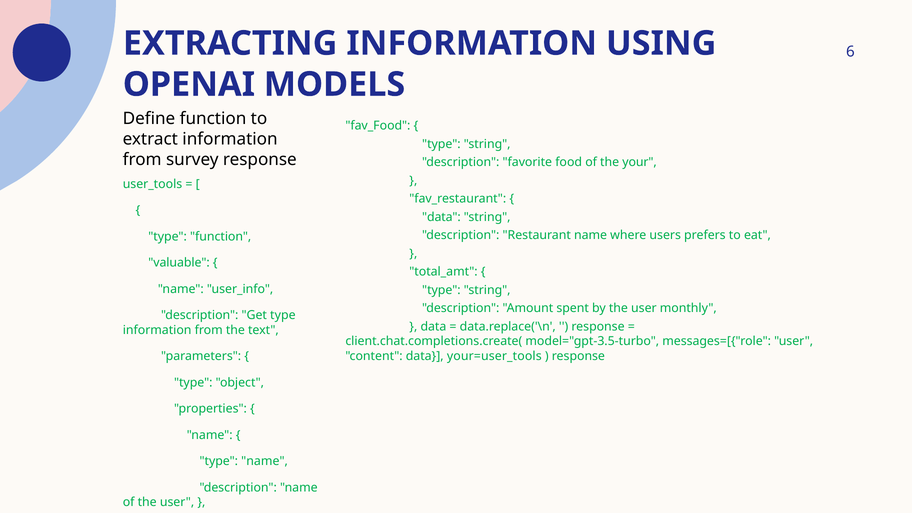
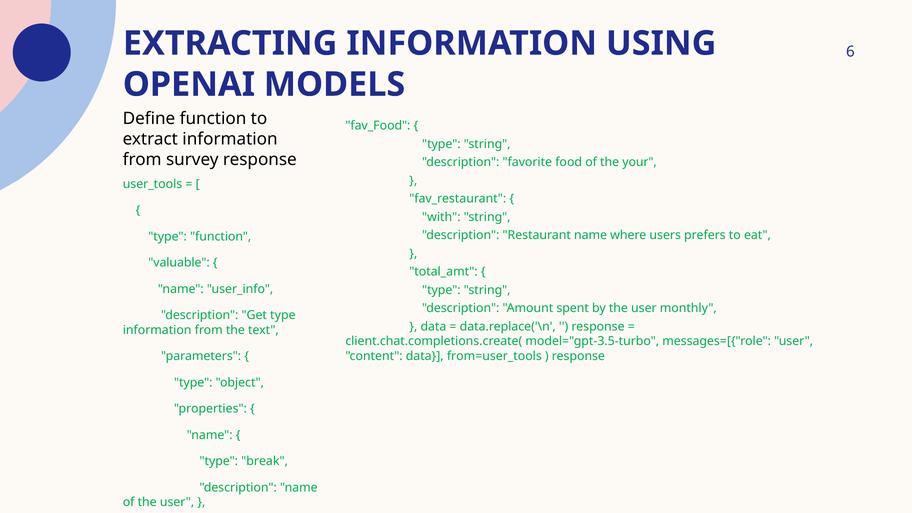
data at (441, 217): data -> with
your=user_tools: your=user_tools -> from=user_tools
type name: name -> break
